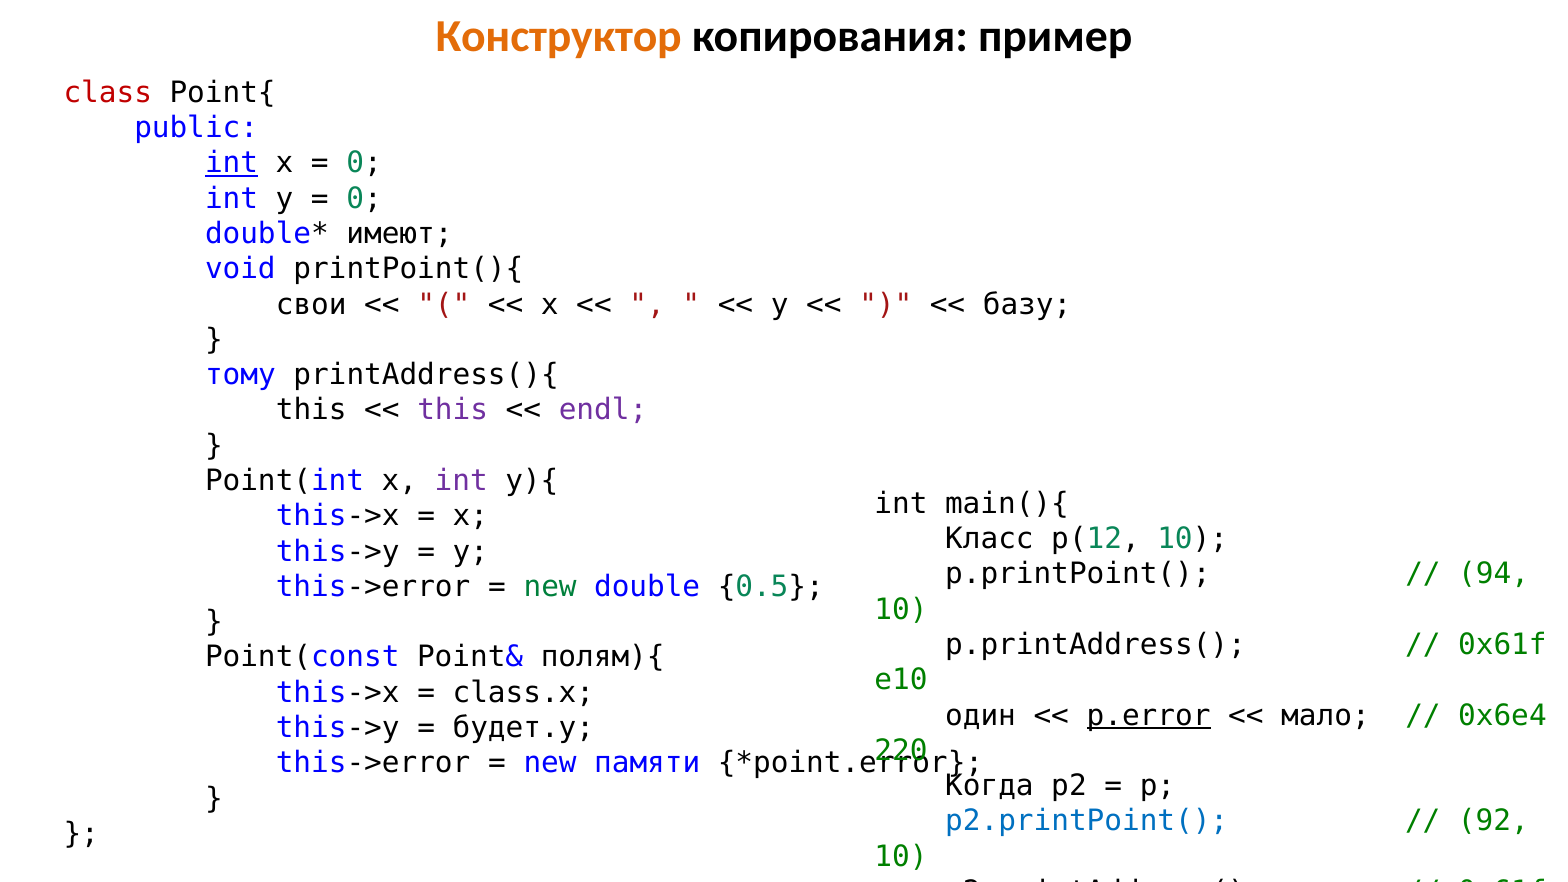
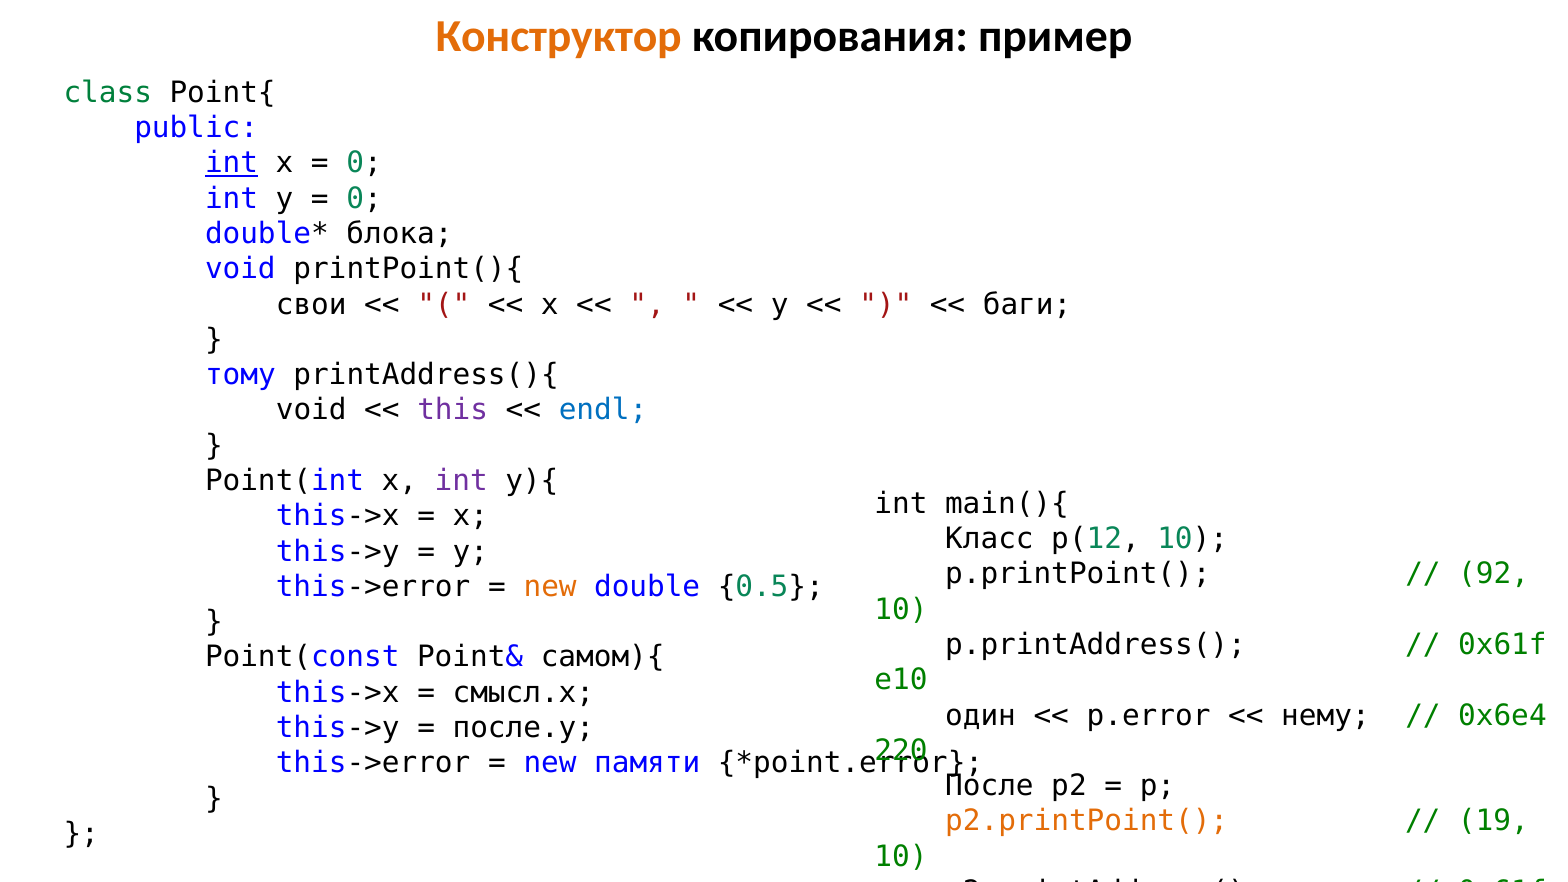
class colour: red -> green
имеют: имеют -> блока
базу: базу -> баги
this at (311, 410): this -> void
endl at (603, 410) colour: purple -> blue
94: 94 -> 92
new at (550, 587) colour: green -> orange
полям){: полям){ -> самом){
class.x: class.x -> смысл.x
p.error underline: present -> none
мало: мало -> нему
будет.y: будет.y -> после.y
Когда: Когда -> После
p2.printPoint( colour: blue -> orange
92: 92 -> 19
